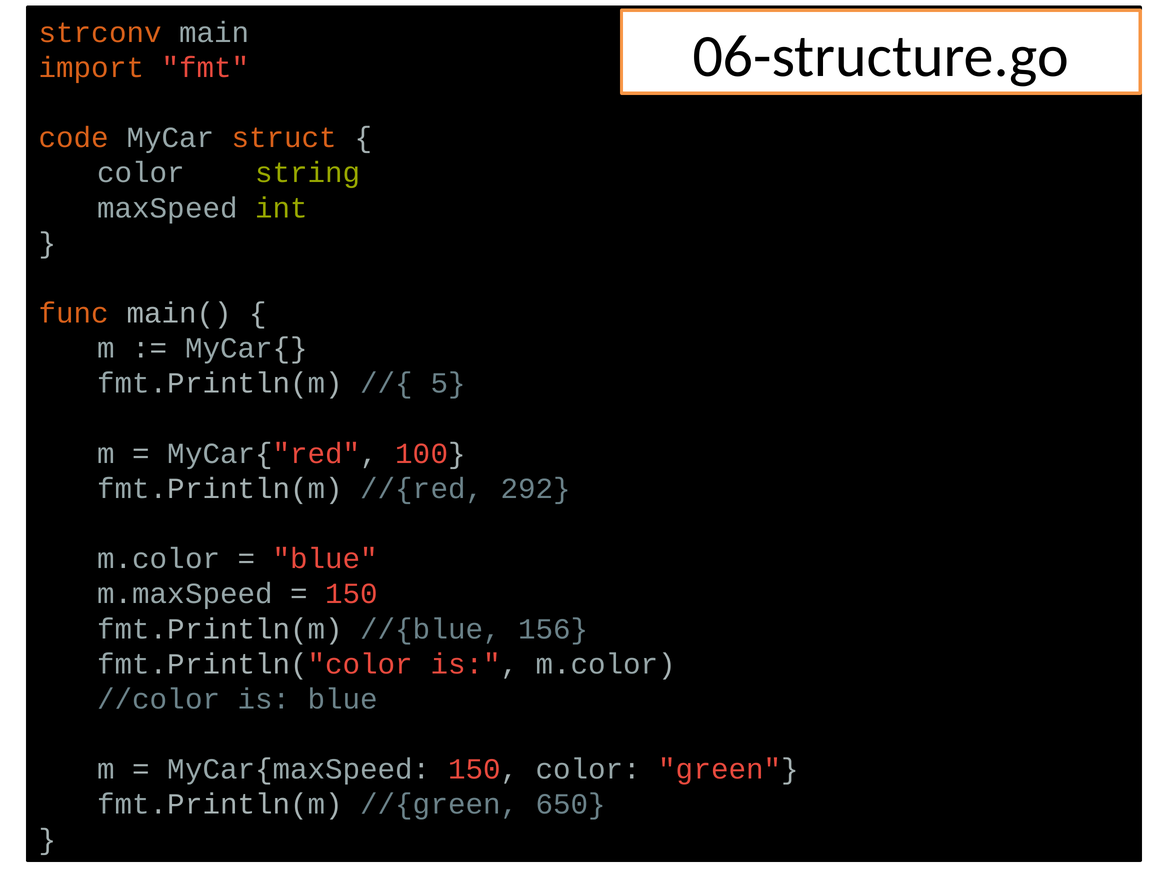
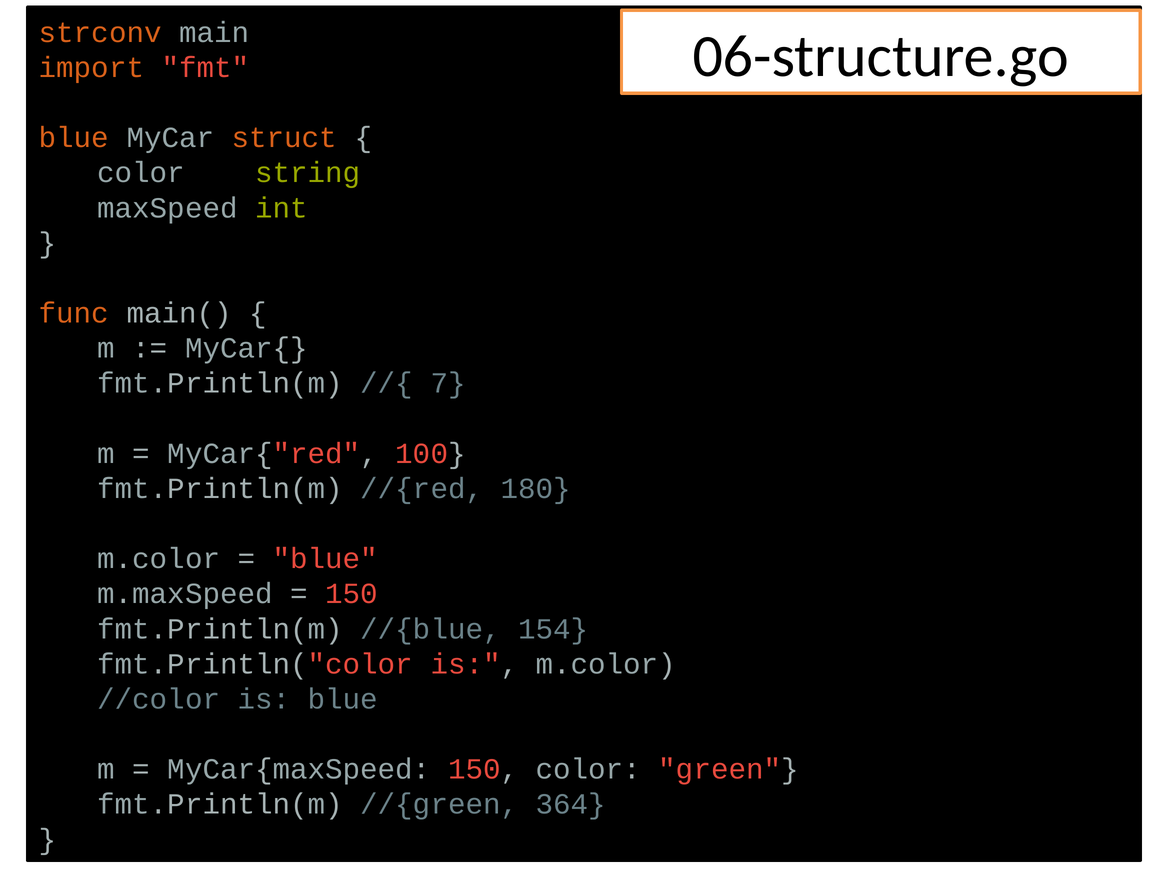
code at (74, 138): code -> blue
5: 5 -> 7
292: 292 -> 180
156: 156 -> 154
650: 650 -> 364
